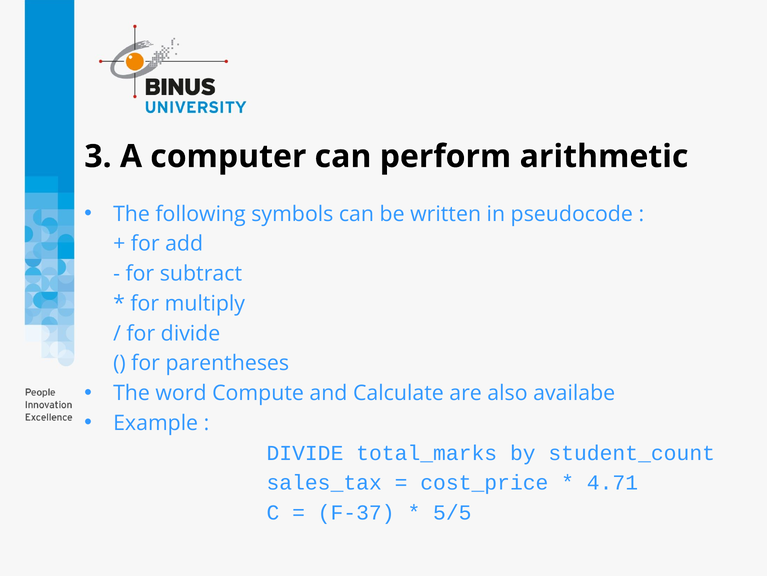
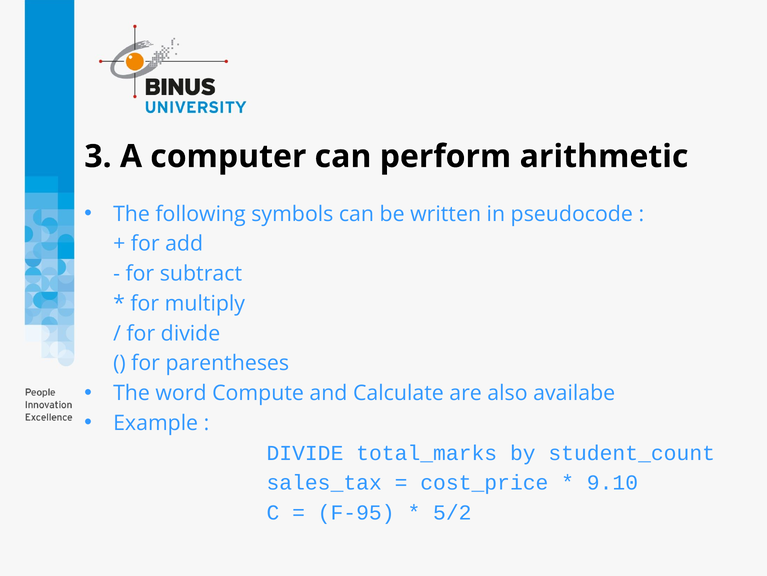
4.71: 4.71 -> 9.10
F-37: F-37 -> F-95
5/5: 5/5 -> 5/2
